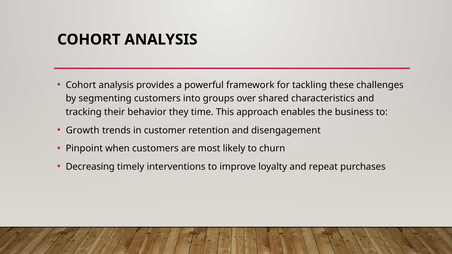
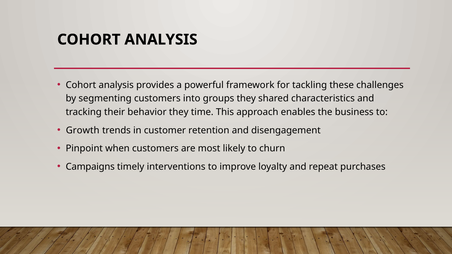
groups over: over -> they
Decreasing: Decreasing -> Campaigns
